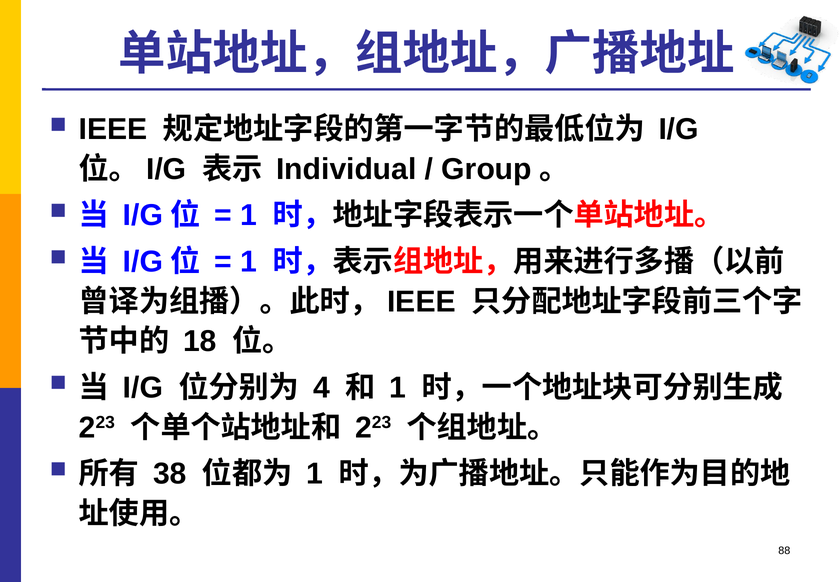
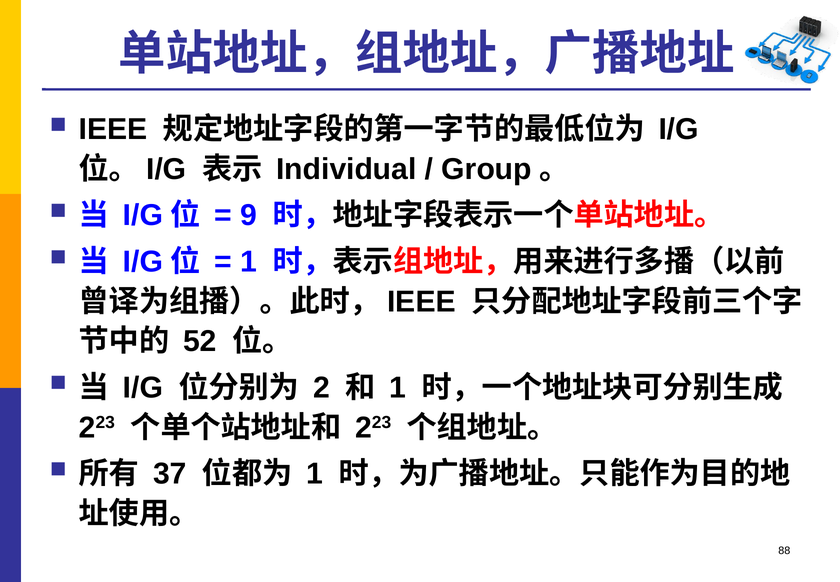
1 at (249, 215): 1 -> 9
18: 18 -> 52
4: 4 -> 2
38: 38 -> 37
